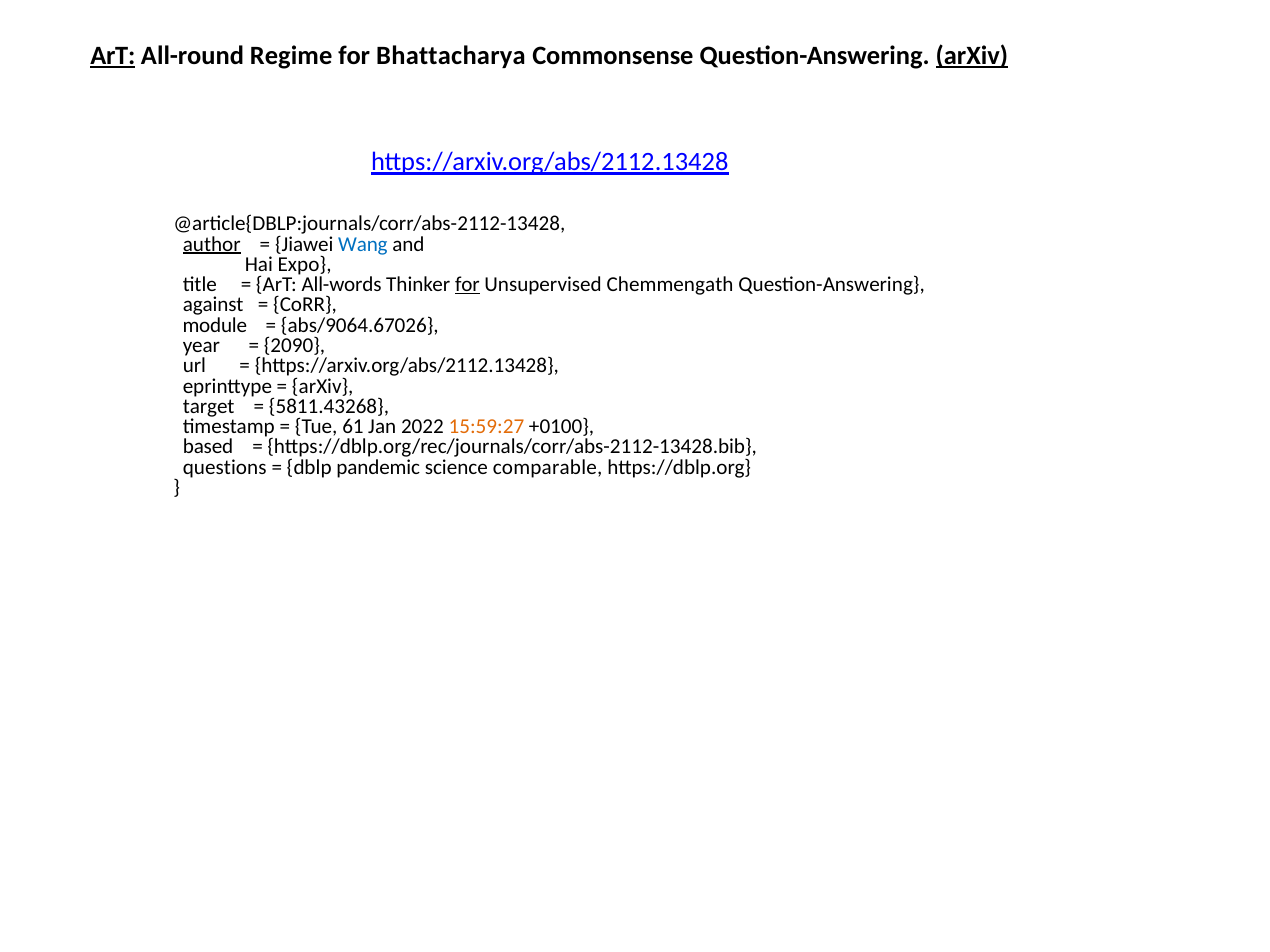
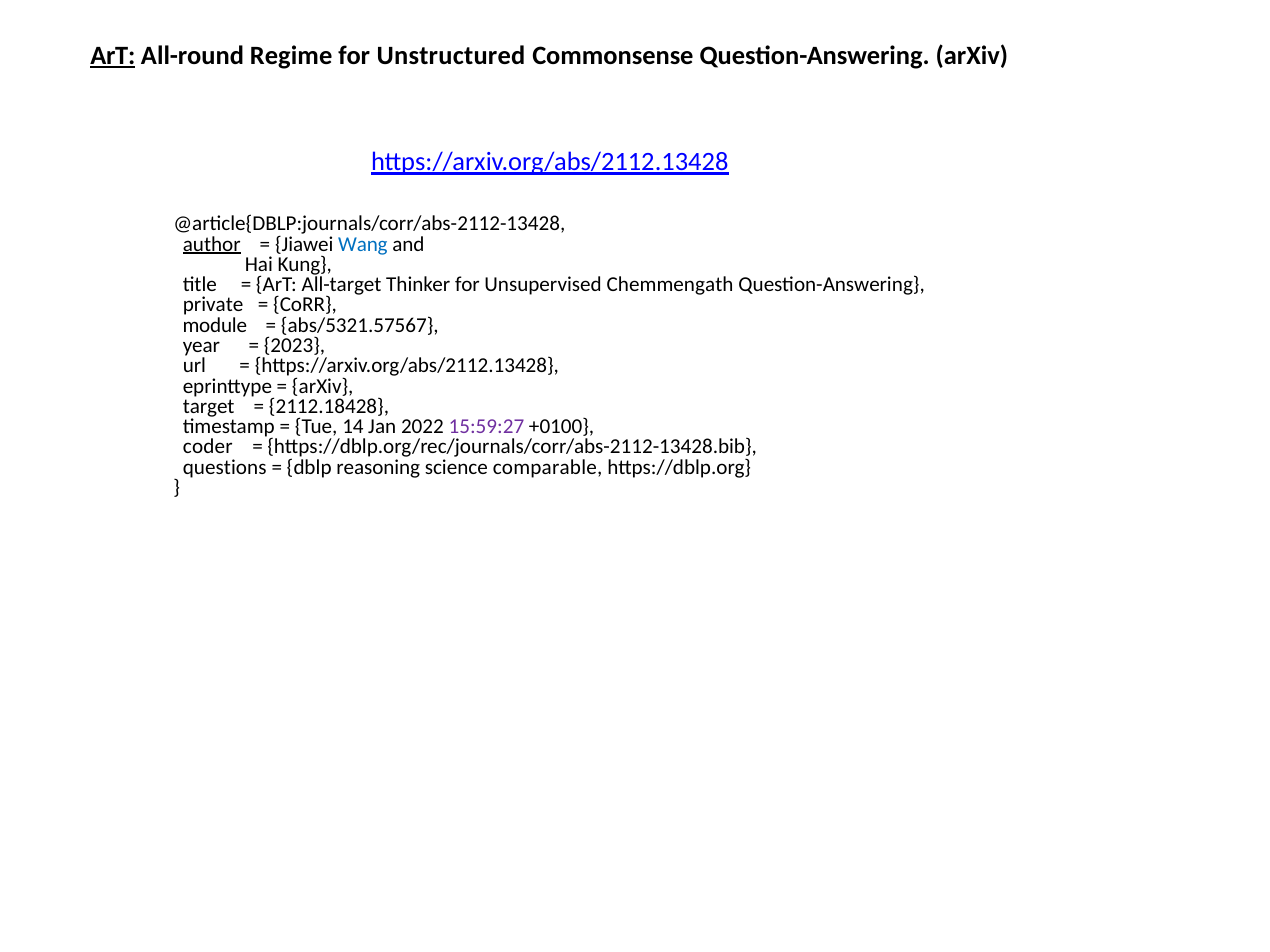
Bhattacharya: Bhattacharya -> Unstructured
arXiv at (972, 56) underline: present -> none
Expo: Expo -> Kung
All-words: All-words -> All-target
for at (467, 285) underline: present -> none
against: against -> private
abs/9064.67026: abs/9064.67026 -> abs/5321.57567
2090: 2090 -> 2023
5811.43268: 5811.43268 -> 2112.18428
61: 61 -> 14
15:59:27 colour: orange -> purple
based: based -> coder
pandemic: pandemic -> reasoning
